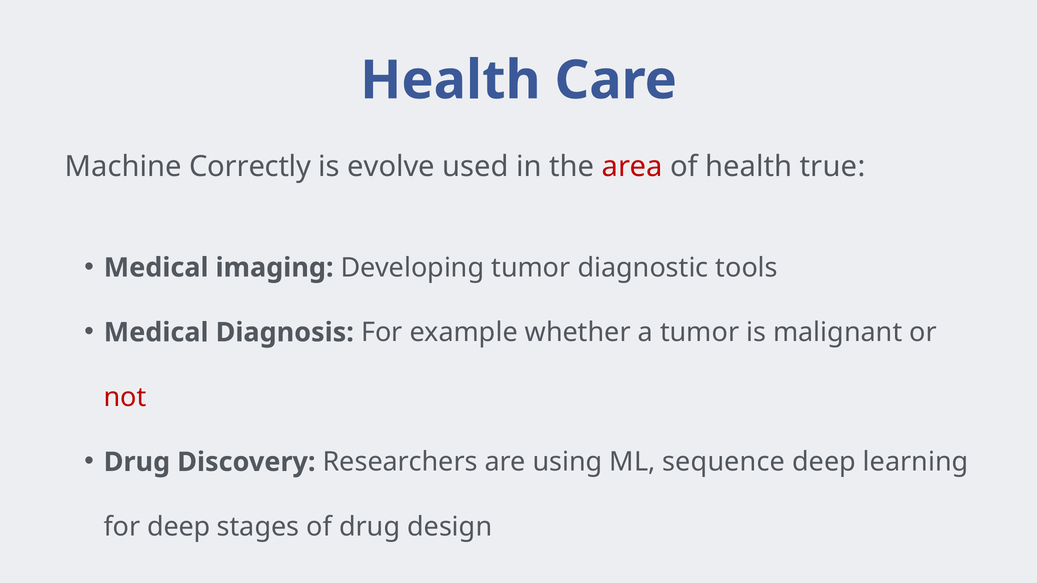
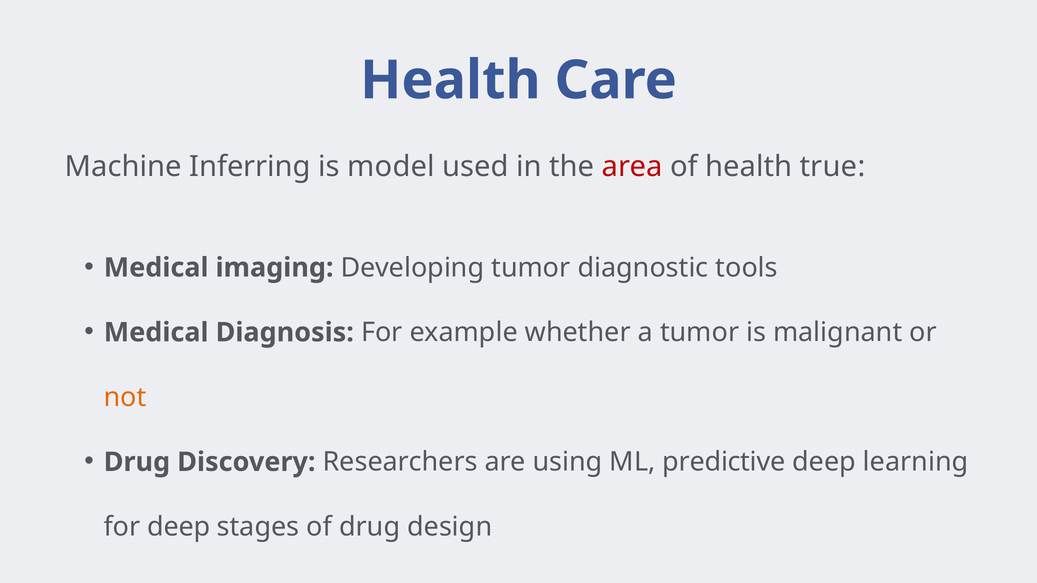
Correctly: Correctly -> Inferring
evolve: evolve -> model
not colour: red -> orange
sequence: sequence -> predictive
